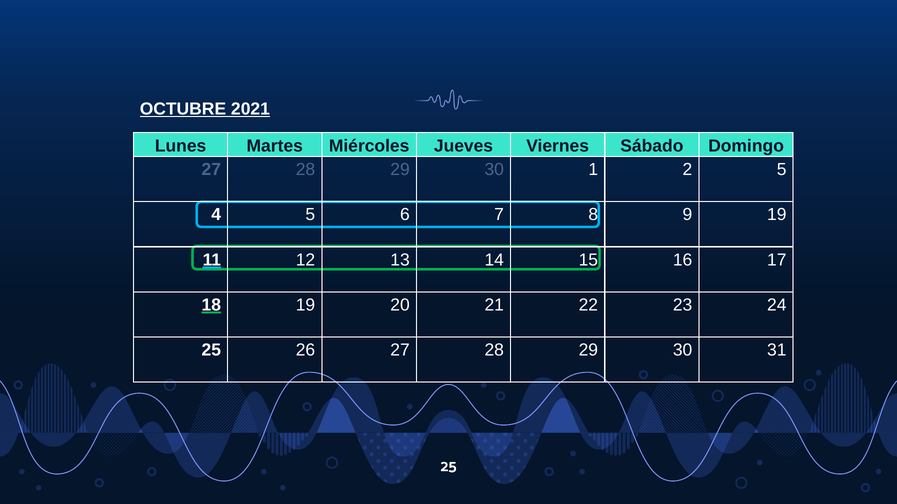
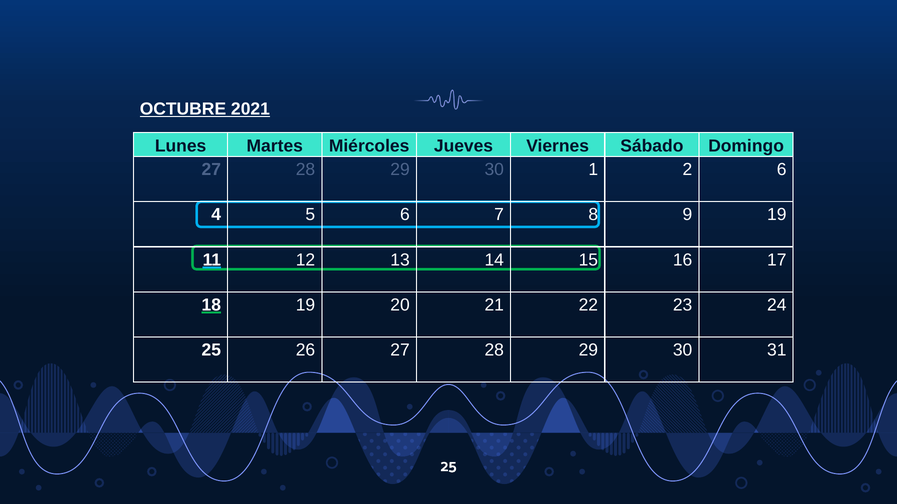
2 5: 5 -> 6
